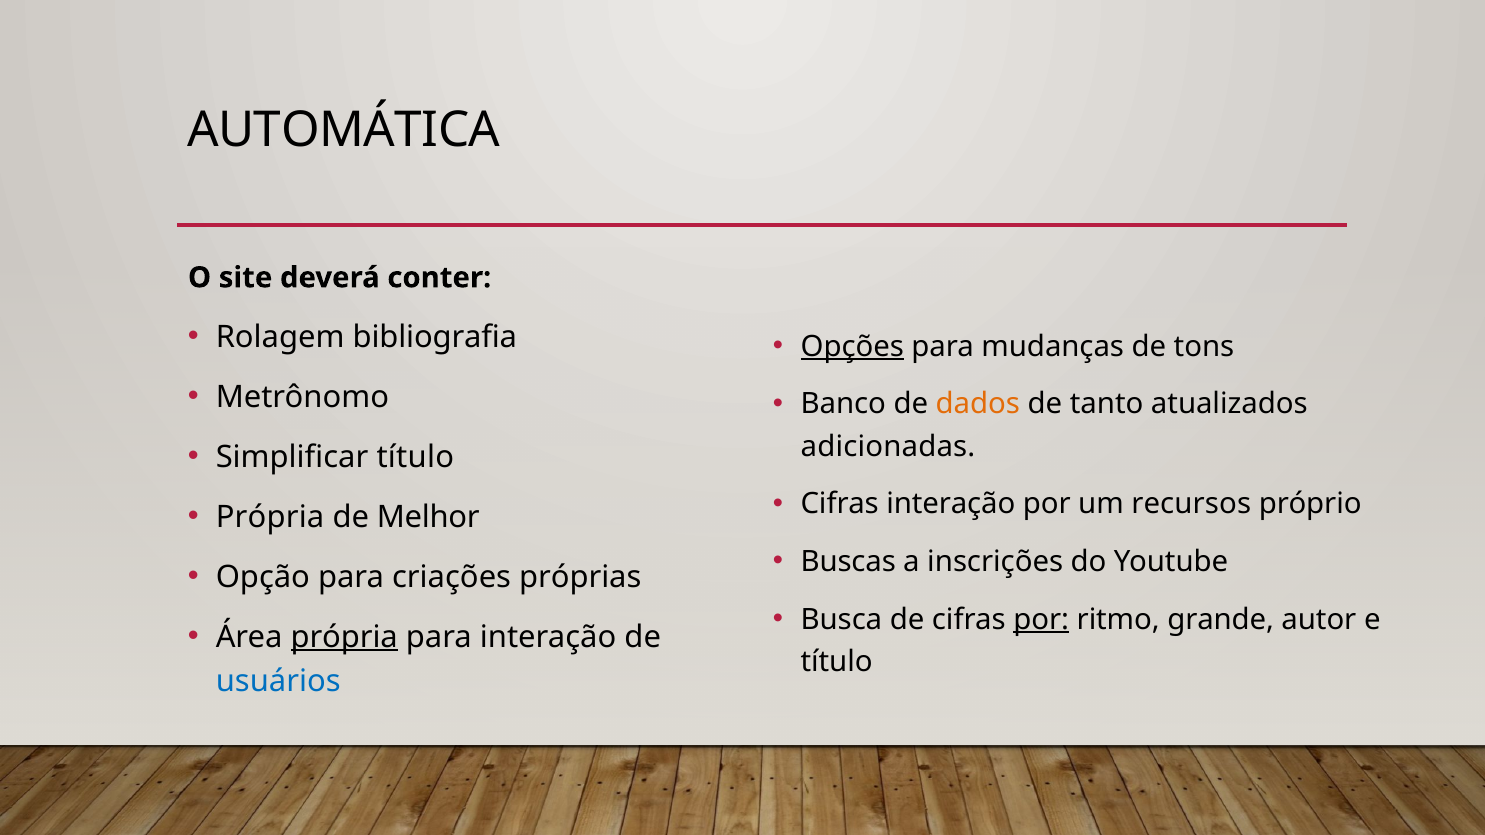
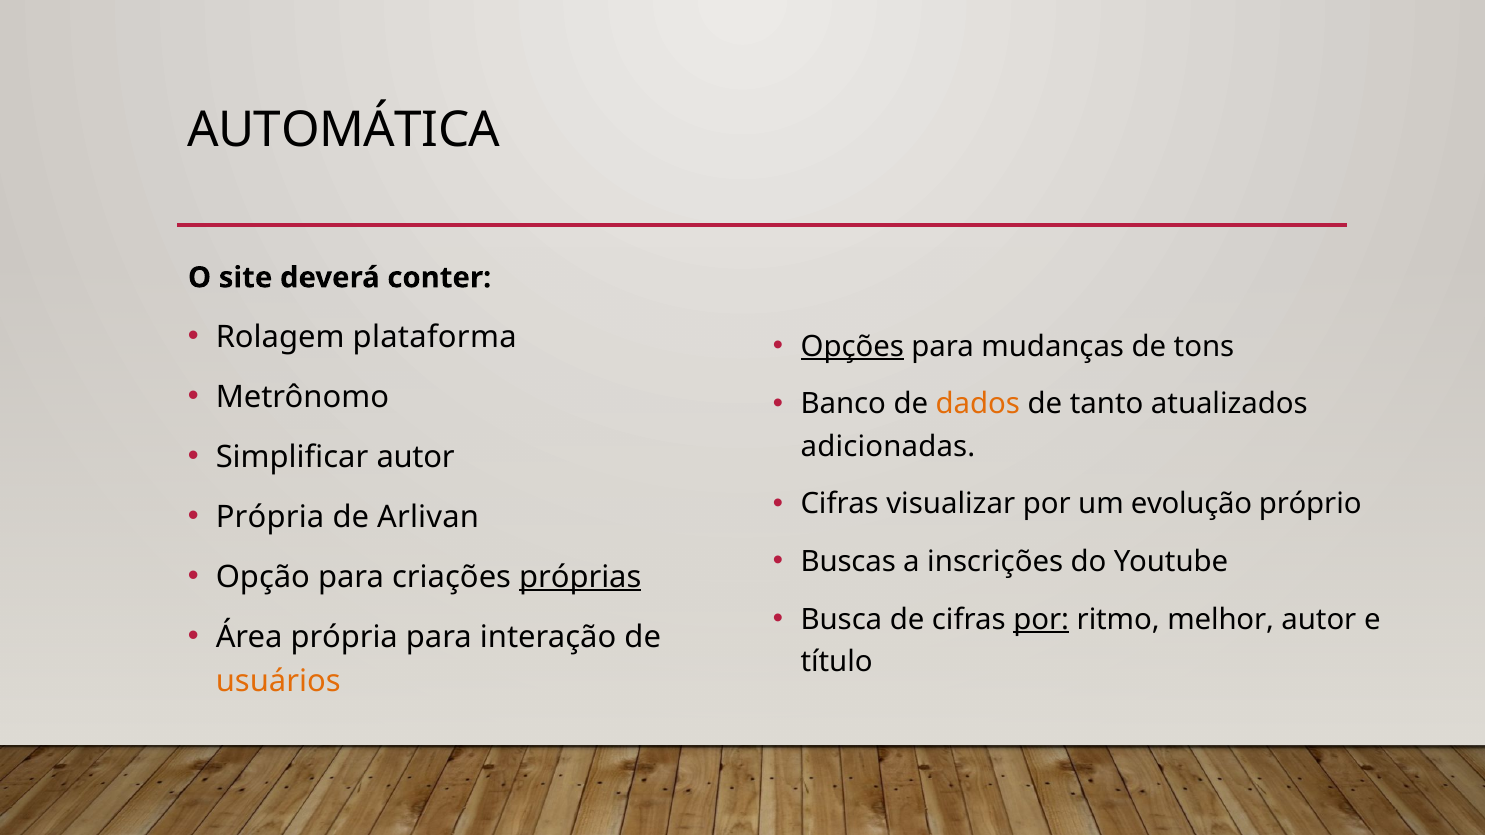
bibliografia: bibliografia -> plataforma
Simplificar título: título -> autor
Cifras interação: interação -> visualizar
recursos: recursos -> evolução
Melhor: Melhor -> Arlivan
próprias underline: none -> present
grande: grande -> melhor
própria at (344, 637) underline: present -> none
usuários colour: blue -> orange
